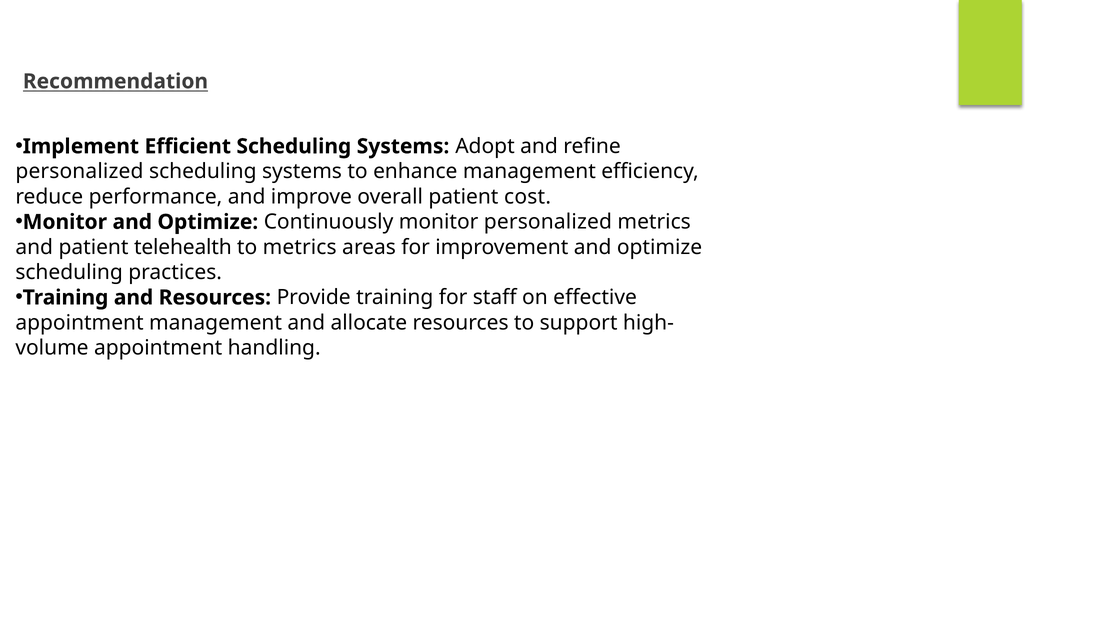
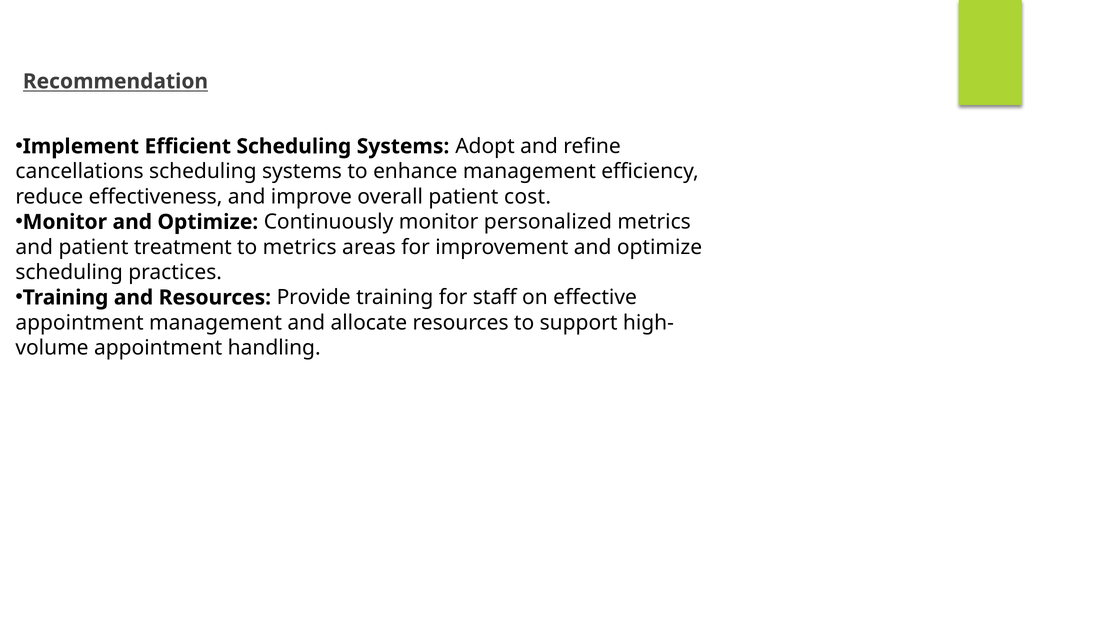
personalized at (79, 172): personalized -> cancellations
performance: performance -> effectiveness
telehealth: telehealth -> treatment
